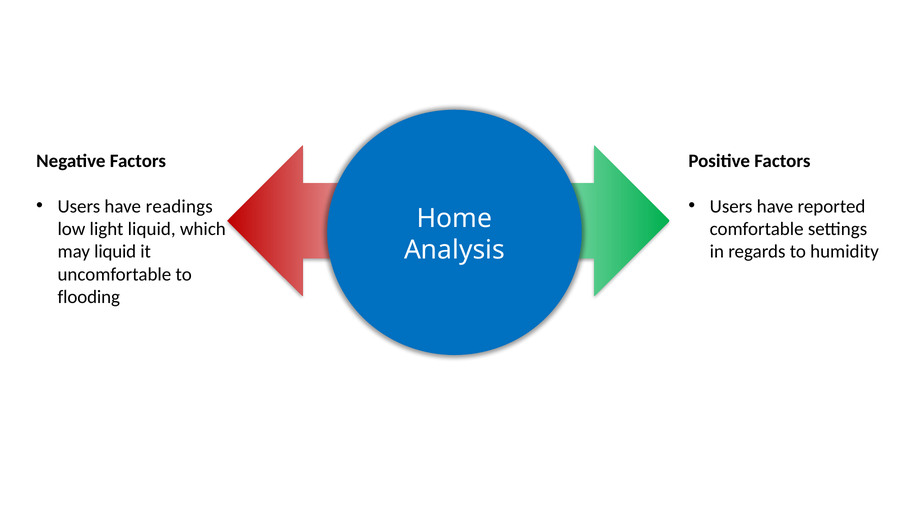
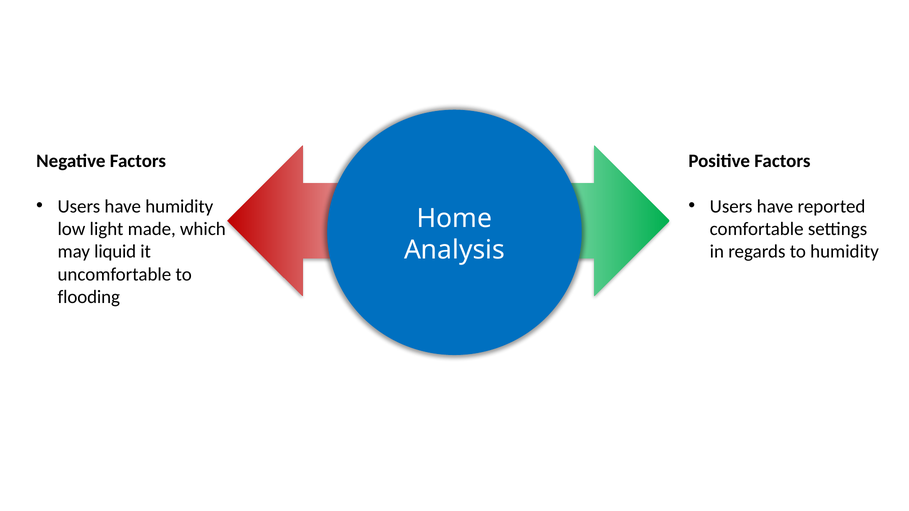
have readings: readings -> humidity
light liquid: liquid -> made
